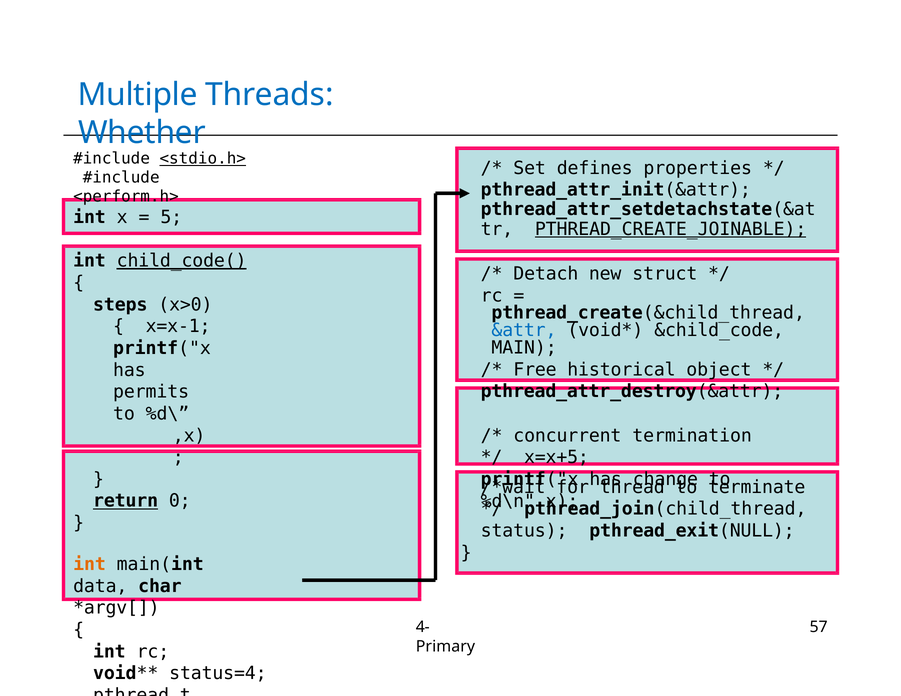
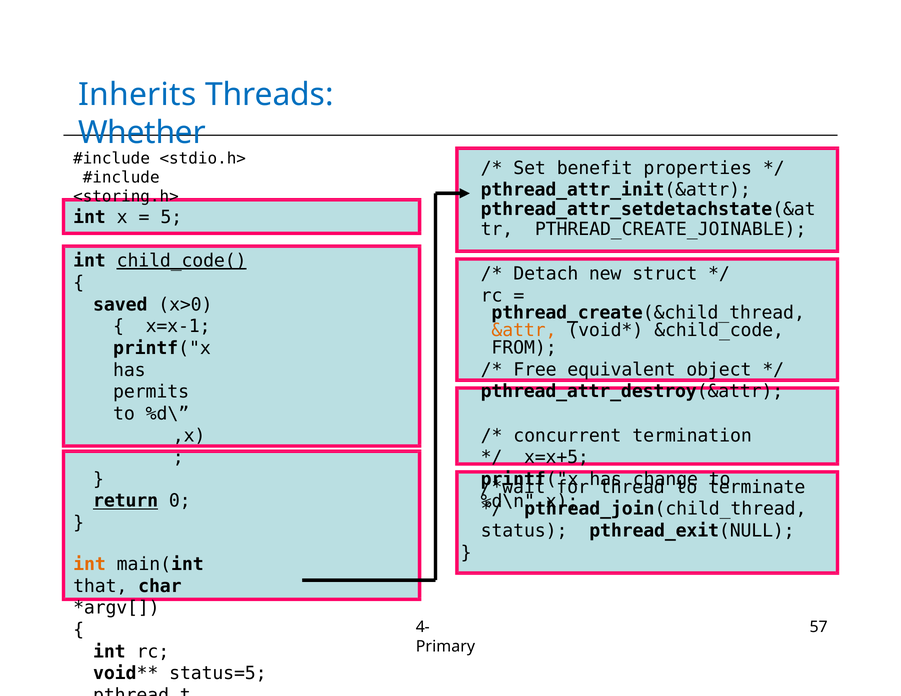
Multiple: Multiple -> Inherits
<stdio.h> underline: present -> none
defines: defines -> benefit
<perform.h>: <perform.h> -> <storing.h>
PTHREAD_CREATE_JOINABLE underline: present -> none
steps: steps -> saved
&attr colour: blue -> orange
MAIN: MAIN -> FROM
historical: historical -> equivalent
data: data -> that
status=4: status=4 -> status=5
